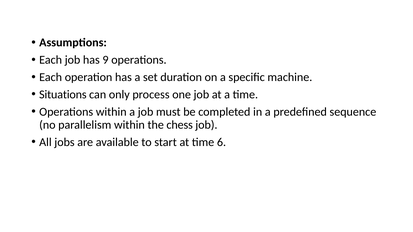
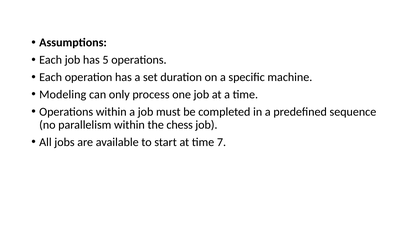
9: 9 -> 5
Situations: Situations -> Modeling
6: 6 -> 7
